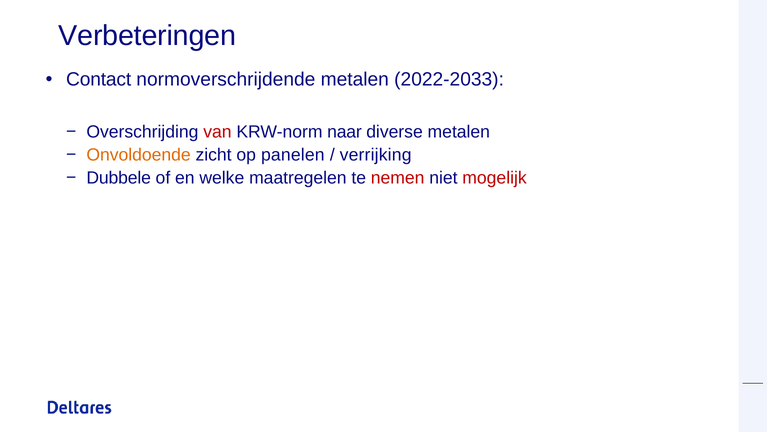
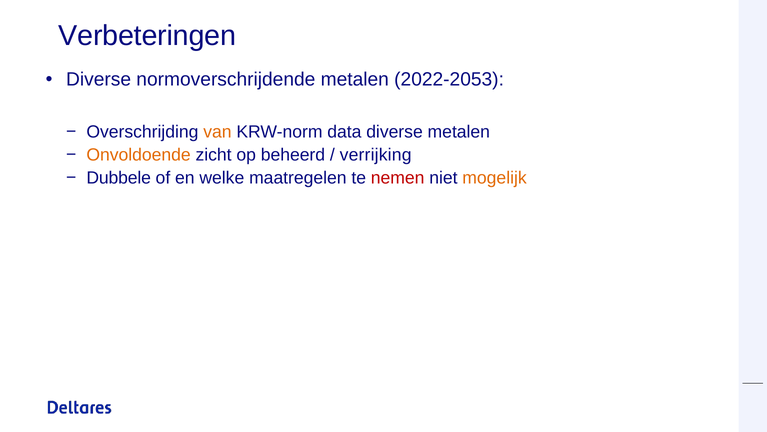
Contact at (99, 79): Contact -> Diverse
2022-2033: 2022-2033 -> 2022-2053
van colour: red -> orange
naar: naar -> data
panelen: panelen -> beheerd
mogelijk colour: red -> orange
